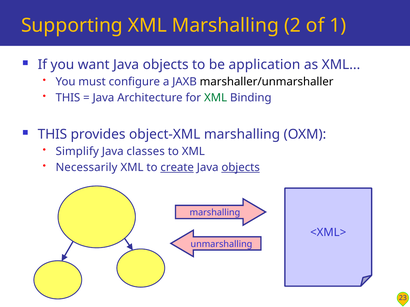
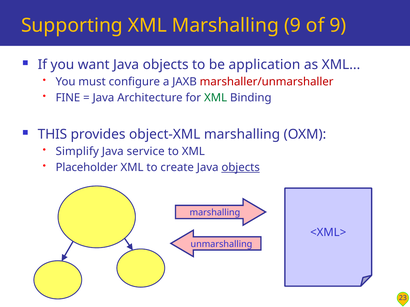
Marshalling 2: 2 -> 9
of 1: 1 -> 9
marshaller/unmarshaller colour: black -> red
THIS at (68, 98): THIS -> FINE
classes: classes -> service
Necessarily: Necessarily -> Placeholder
create underline: present -> none
